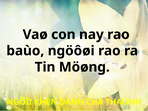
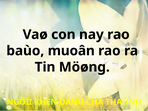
ngöôøi: ngöôøi -> muoân
